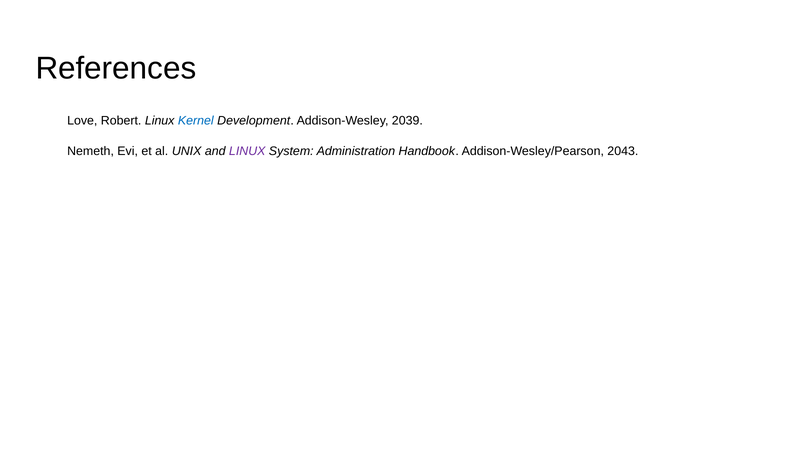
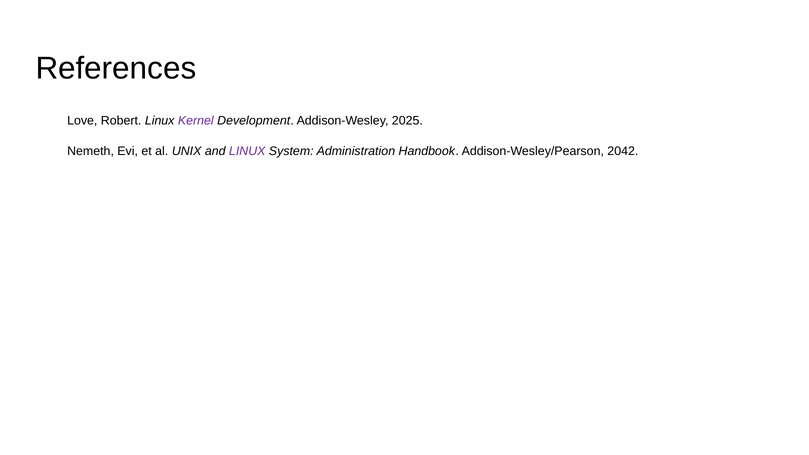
Kernel colour: blue -> purple
2039: 2039 -> 2025
2043: 2043 -> 2042
